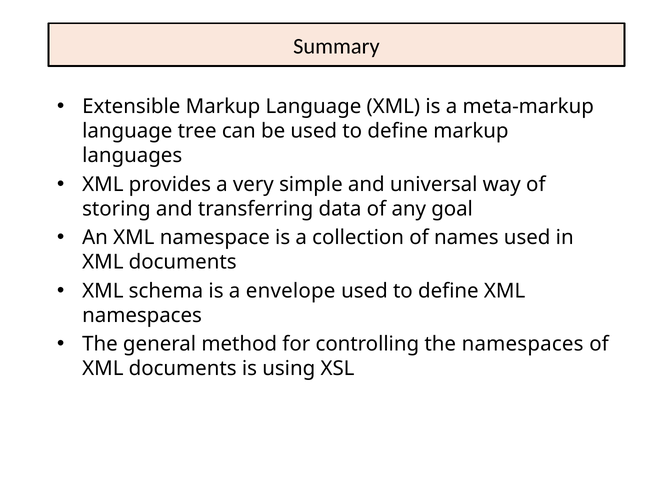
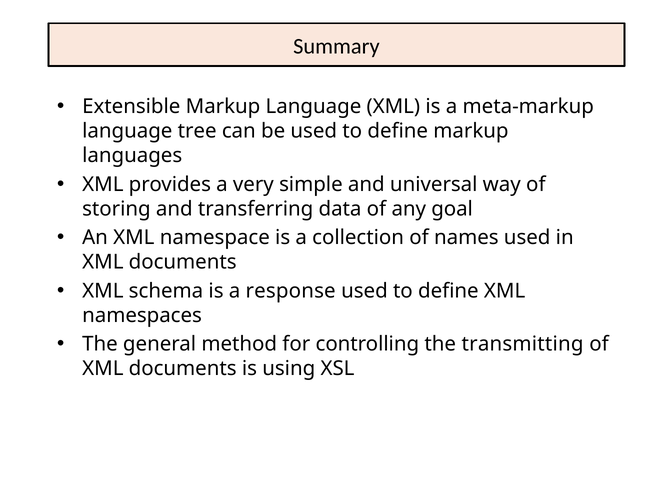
envelope: envelope -> response
the namespaces: namespaces -> transmitting
